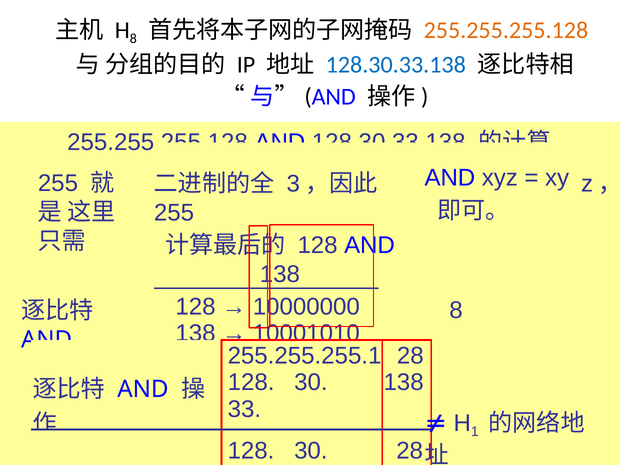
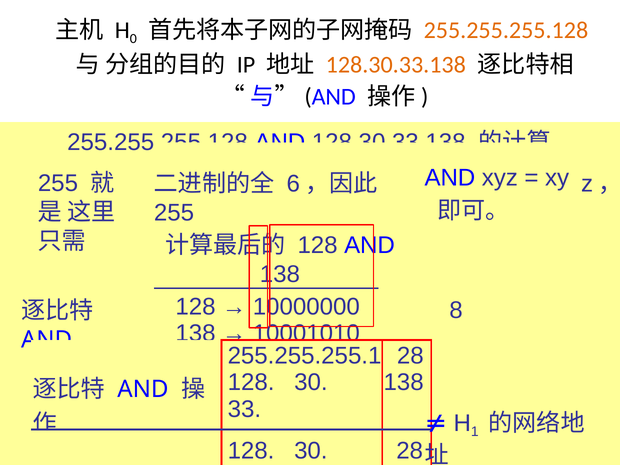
8 at (133, 38): 8 -> 0
128.30.33.138 at (396, 65) colour: blue -> orange
3 at (293, 184): 3 -> 6
